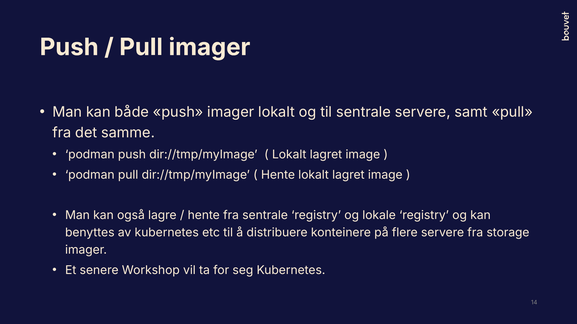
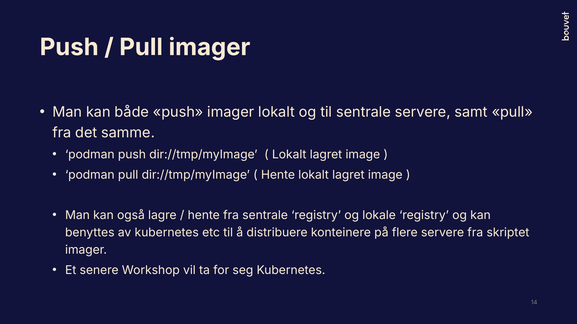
storage: storage -> skriptet
